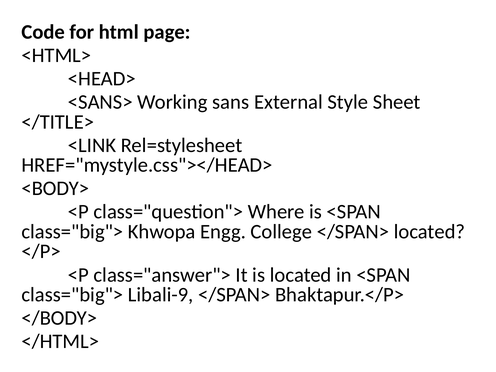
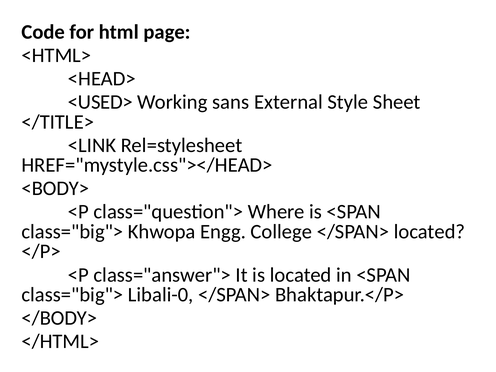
<SANS>: <SANS> -> <USED>
Libali-9: Libali-9 -> Libali-0
